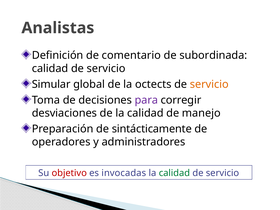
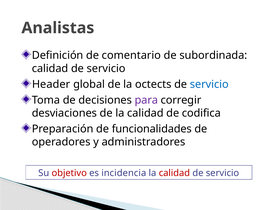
Simular: Simular -> Header
servicio at (209, 84) colour: orange -> blue
manejo: manejo -> codifica
sintácticamente: sintácticamente -> funcionalidades
invocadas: invocadas -> incidencia
calidad at (174, 173) colour: green -> red
